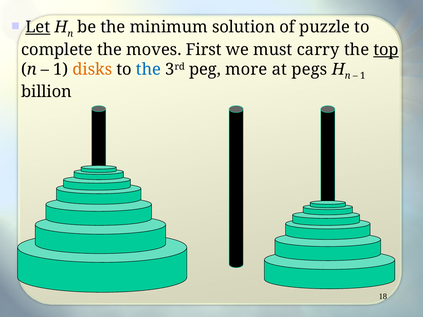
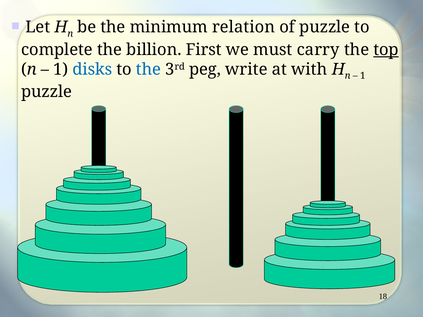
Let underline: present -> none
solution: solution -> relation
moves: moves -> billion
disks colour: orange -> blue
more: more -> write
pegs: pegs -> with
billion at (47, 92): billion -> puzzle
